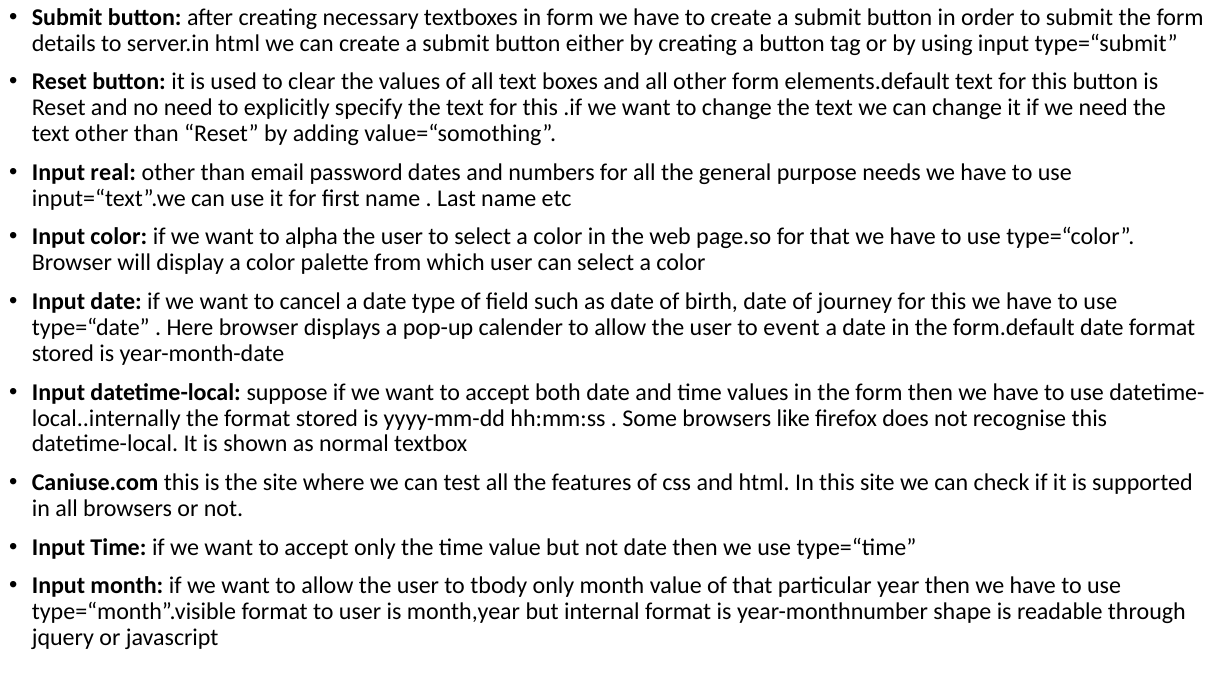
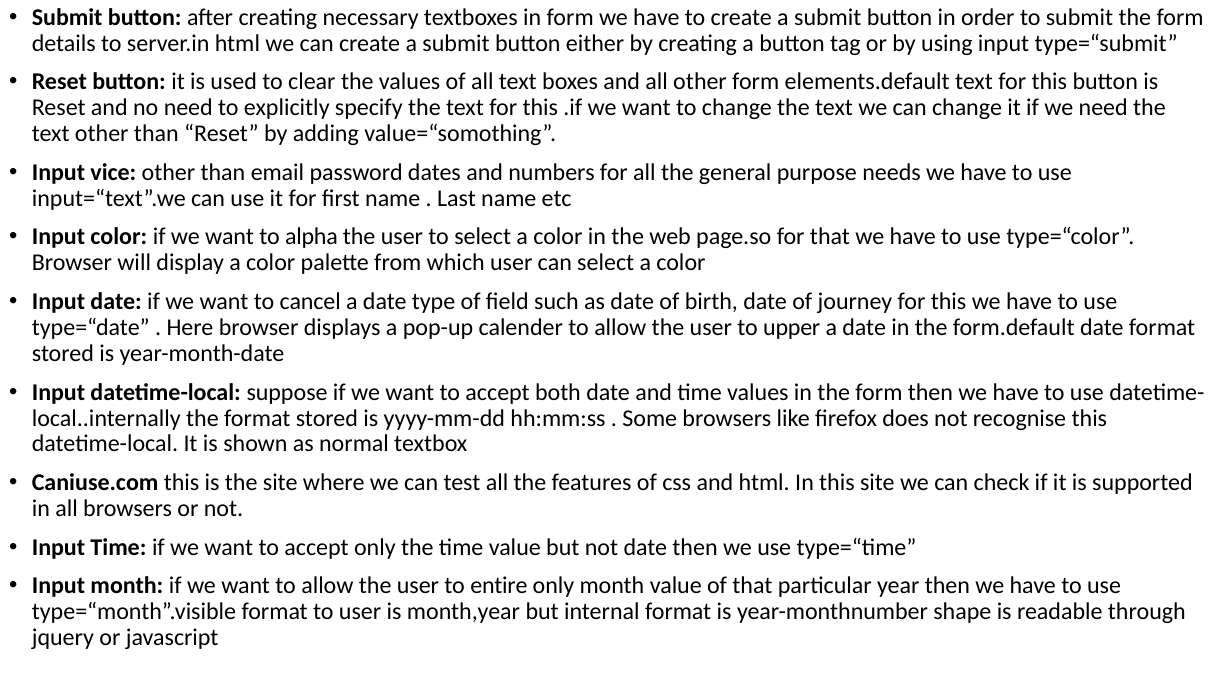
real: real -> vice
event: event -> upper
tbody: tbody -> entire
